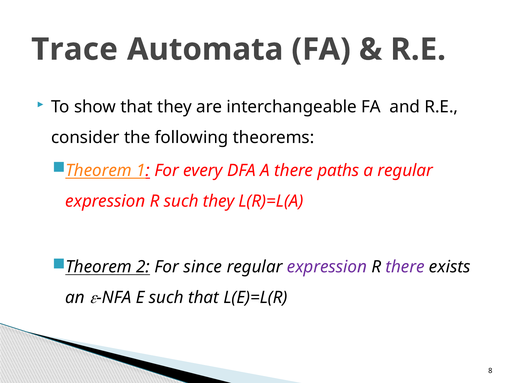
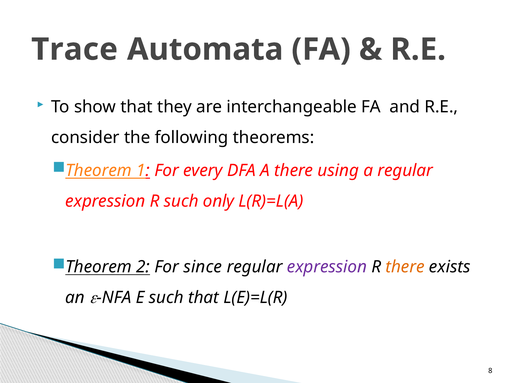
paths: paths -> using
such they: they -> only
there at (405, 267) colour: purple -> orange
